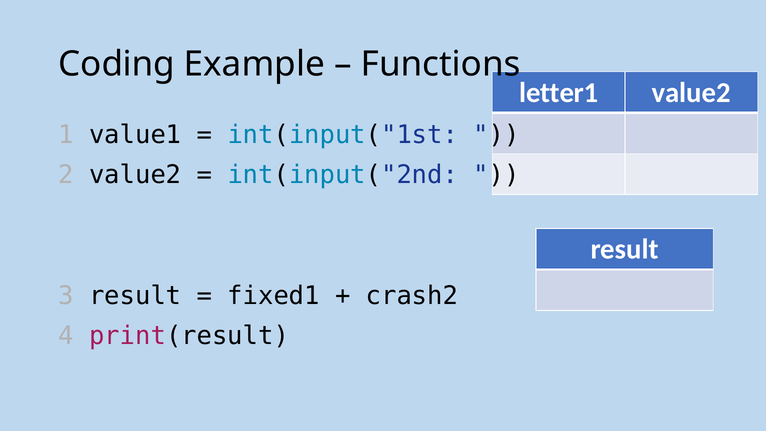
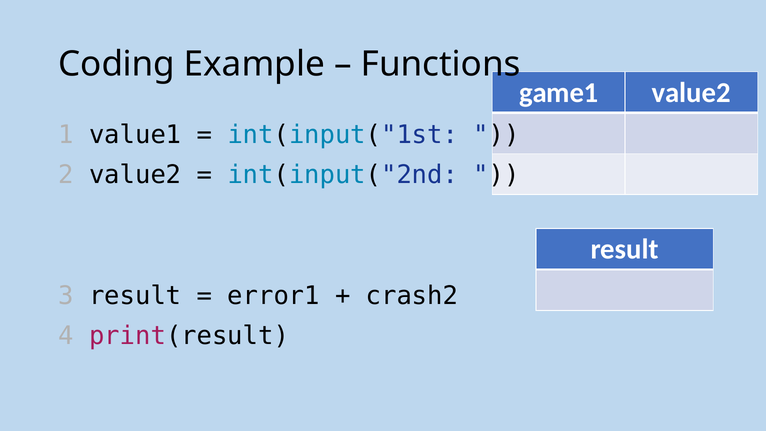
letter1: letter1 -> game1
fixed1: fixed1 -> error1
